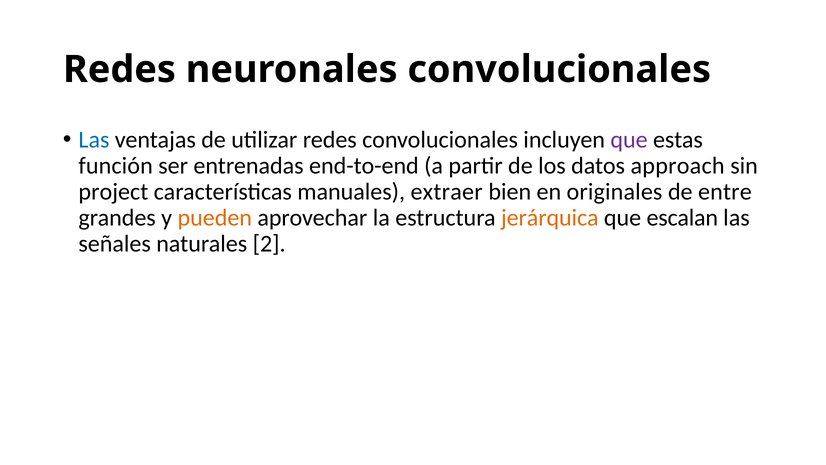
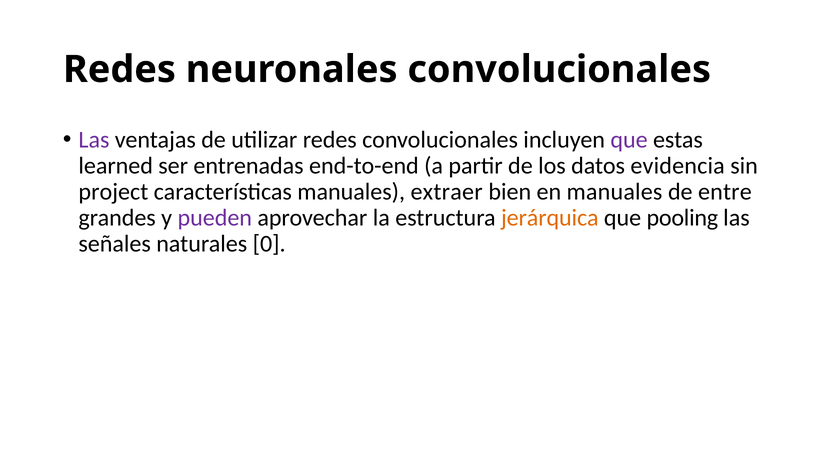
Las at (94, 140) colour: blue -> purple
función: función -> learned
approach: approach -> evidencia
en originales: originales -> manuales
pueden colour: orange -> purple
escalan: escalan -> pooling
2: 2 -> 0
